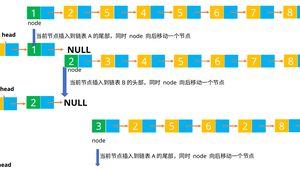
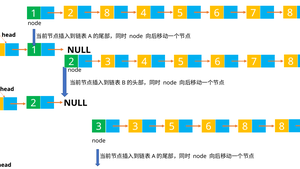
5 at (107, 13): 5 -> 8
3 2: 2 -> 3
6 2: 2 -> 8
